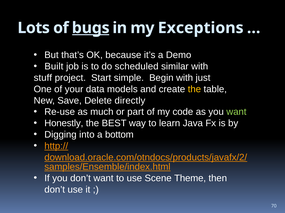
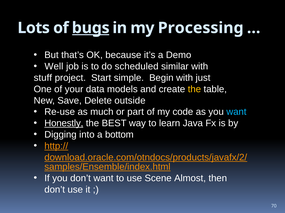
Exceptions: Exceptions -> Processing
Built: Built -> Well
directly: directly -> outside
want at (236, 112) colour: light green -> light blue
Honestly underline: none -> present
Theme: Theme -> Almost
